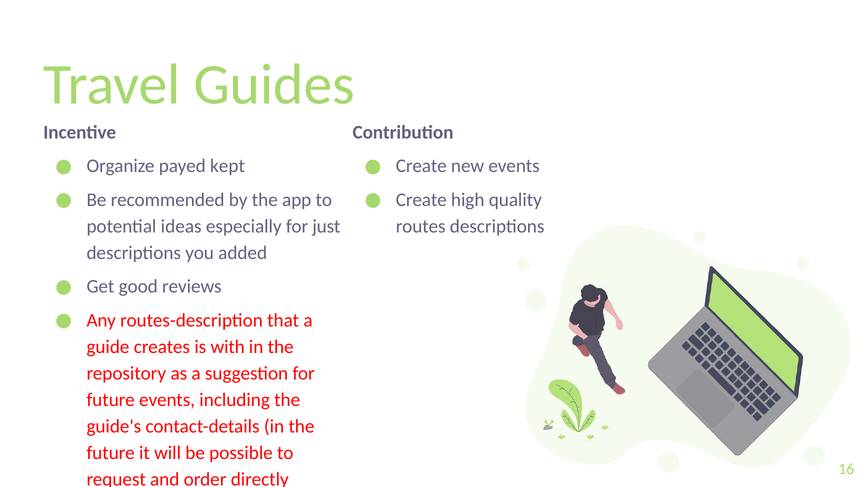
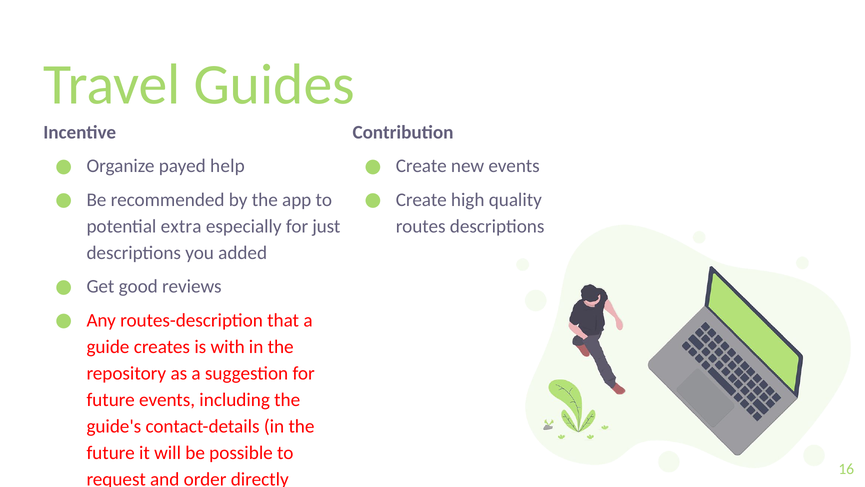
kept: kept -> help
ideas: ideas -> extra
